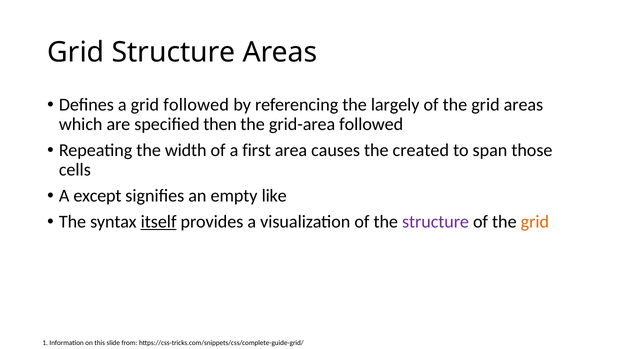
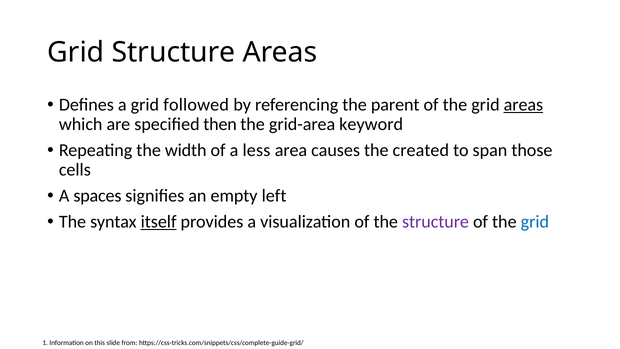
largely: largely -> parent
areas at (523, 105) underline: none -> present
grid-area followed: followed -> keyword
first: first -> less
except: except -> spaces
like: like -> left
grid at (535, 222) colour: orange -> blue
